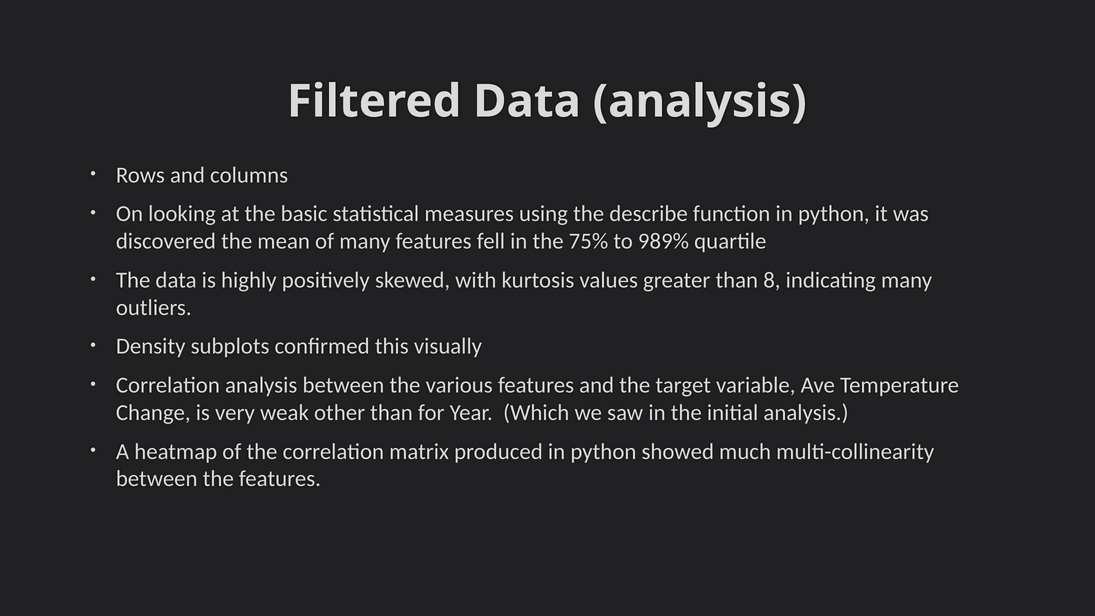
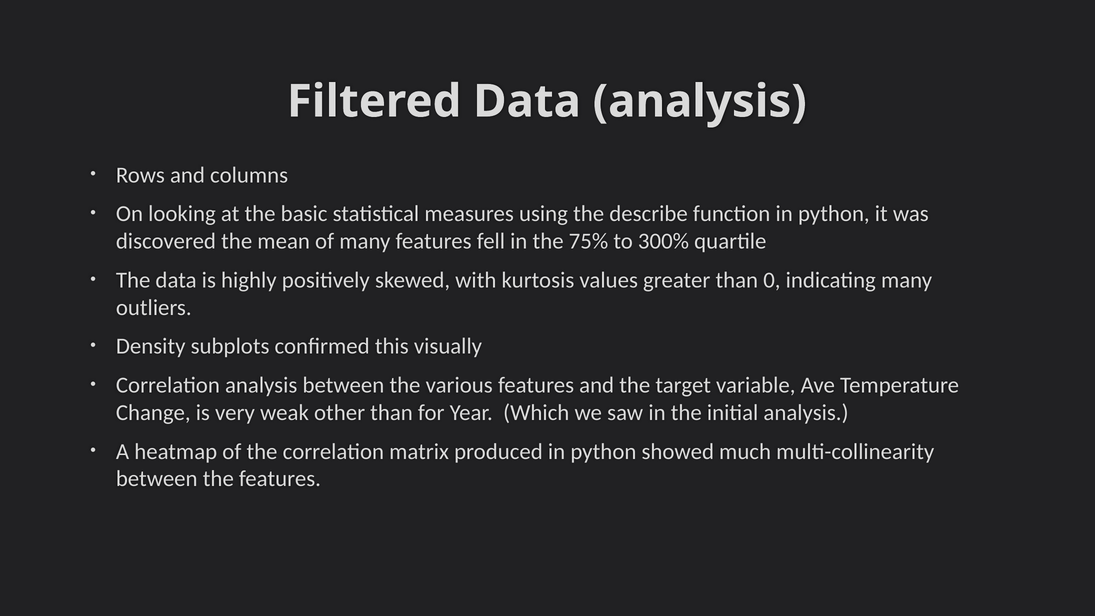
989%: 989% -> 300%
8: 8 -> 0
